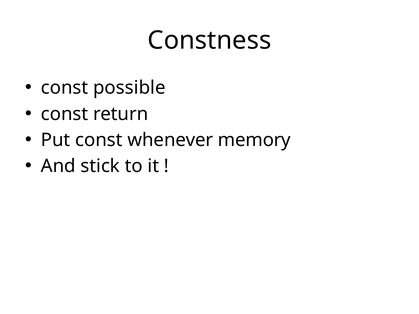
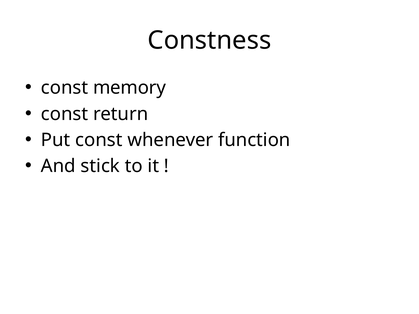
possible: possible -> memory
memory: memory -> function
